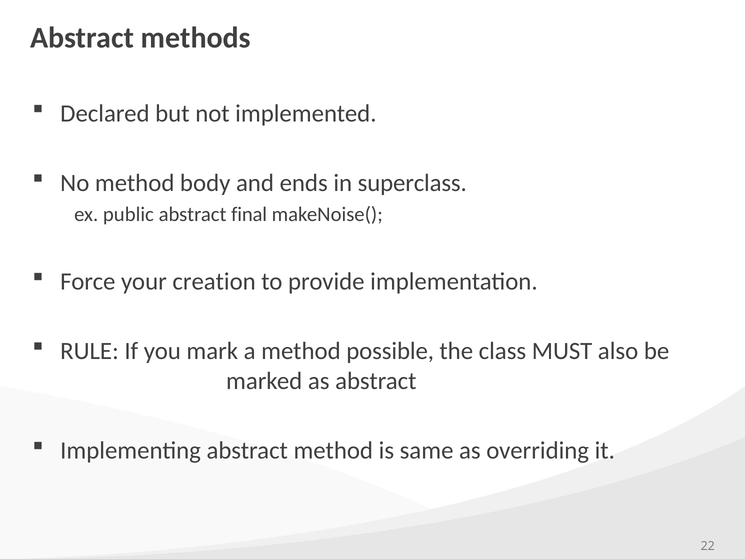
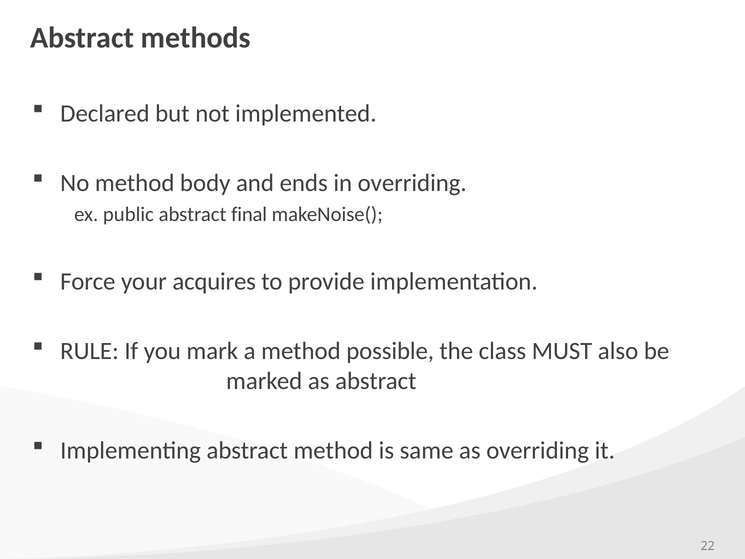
in superclass: superclass -> overriding
creation: creation -> acquires
